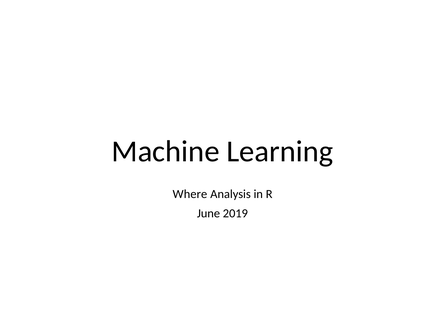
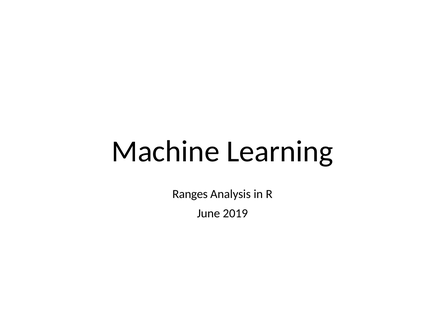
Where: Where -> Ranges
